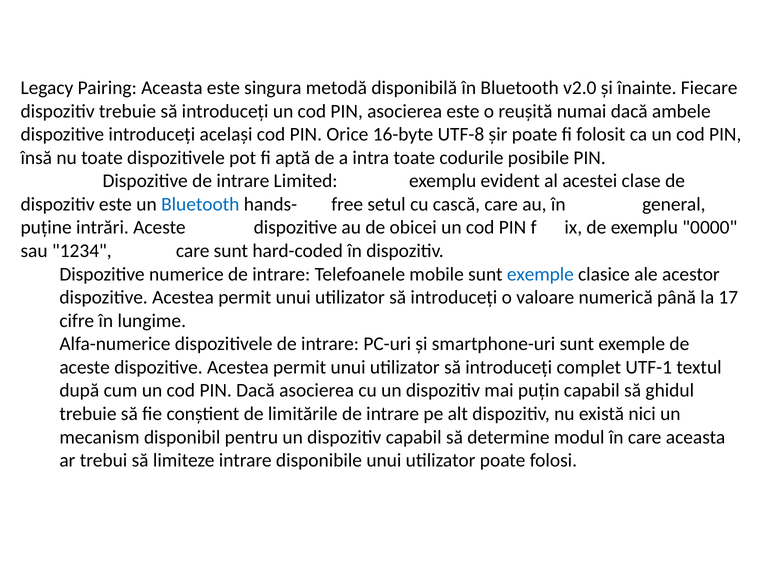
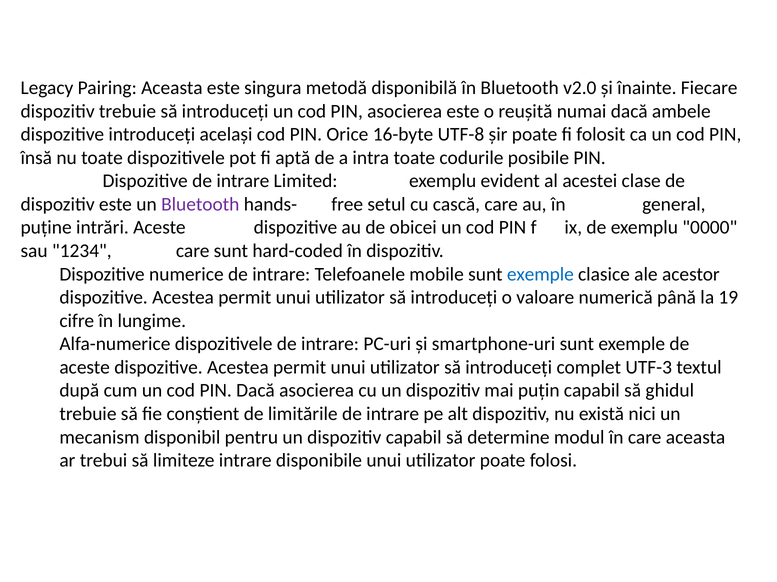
Bluetooth at (200, 205) colour: blue -> purple
17: 17 -> 19
UTF-1: UTF-1 -> UTF-3
